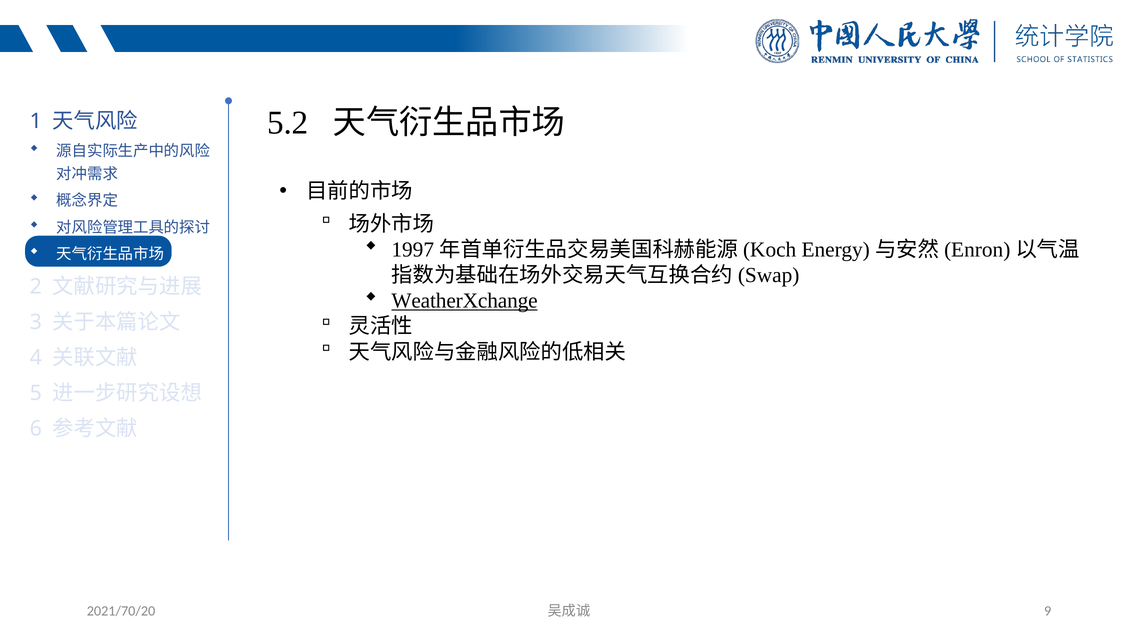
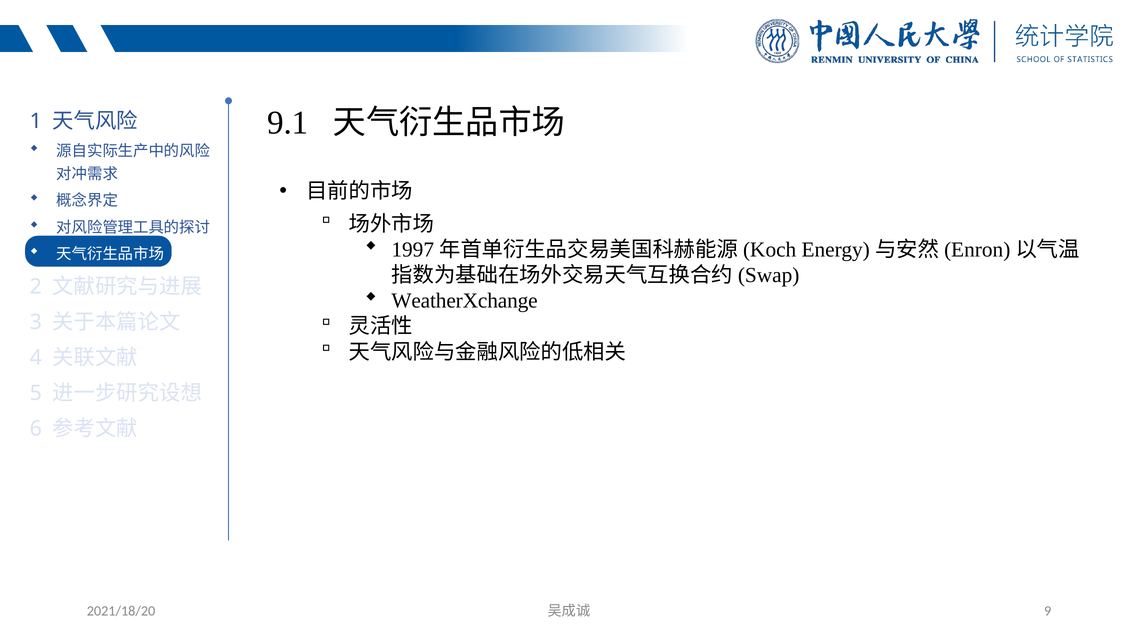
5.2: 5.2 -> 9.1
WeatherXchange underline: present -> none
2021/70/20: 2021/70/20 -> 2021/18/20
